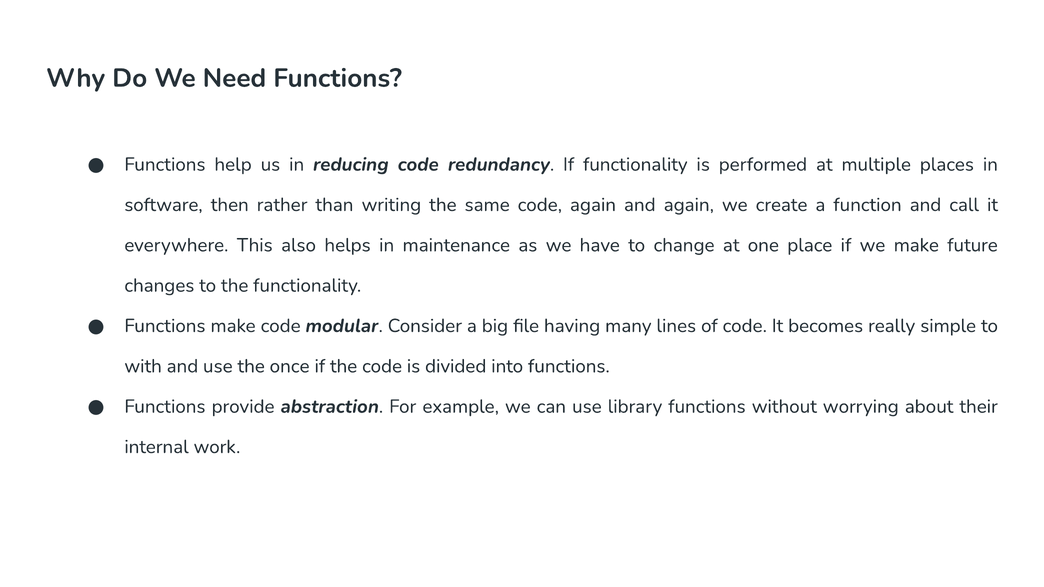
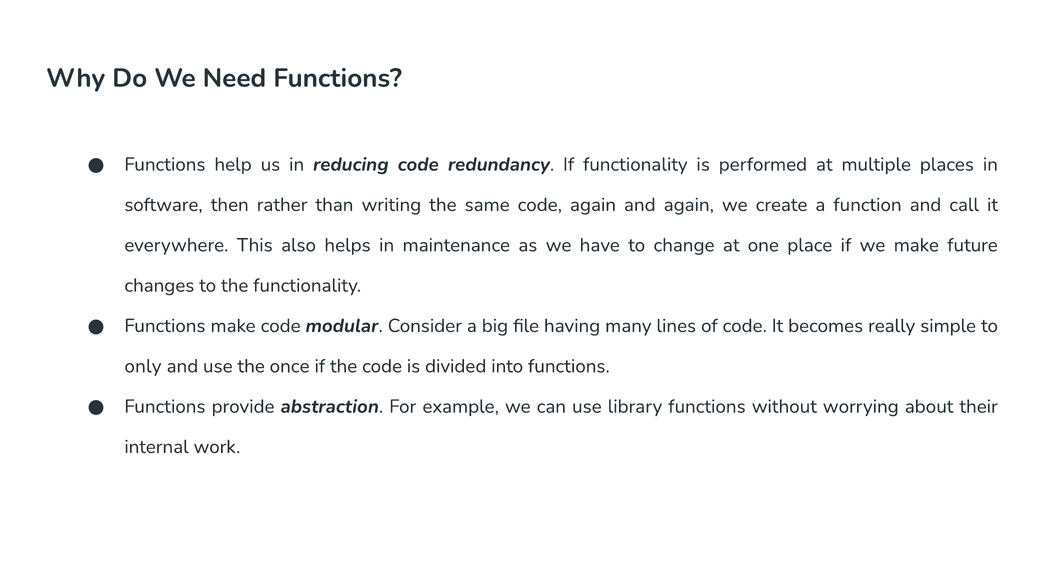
with: with -> only
